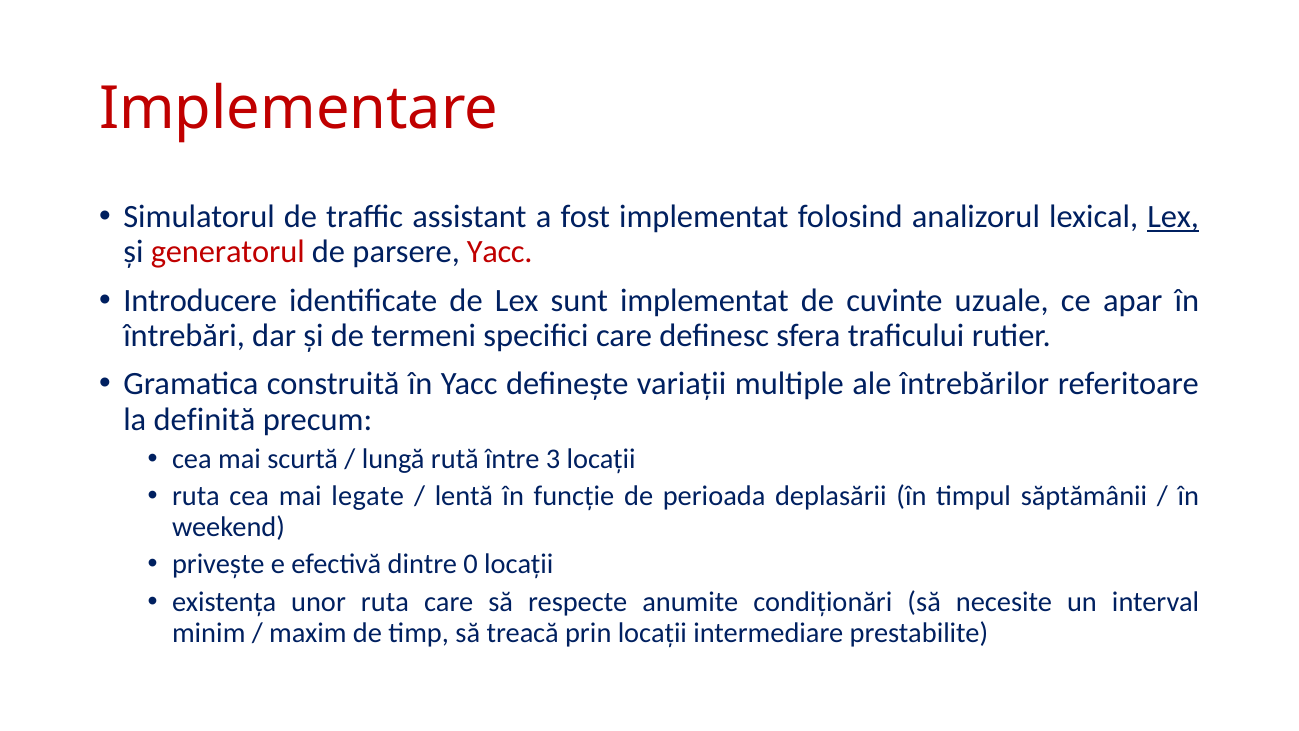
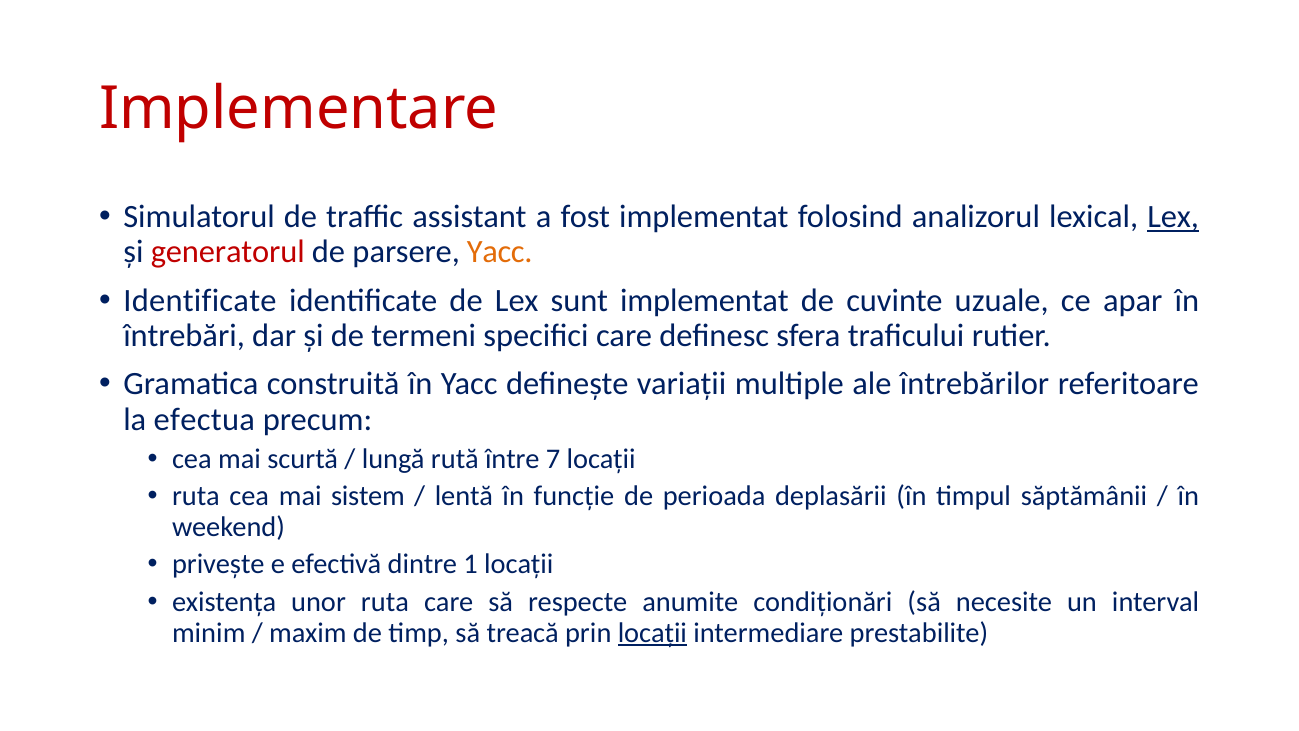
Yacc at (500, 252) colour: red -> orange
Introducere at (200, 300): Introducere -> Identificate
definită: definită -> efectua
3: 3 -> 7
legate: legate -> sistem
0: 0 -> 1
locații at (652, 632) underline: none -> present
